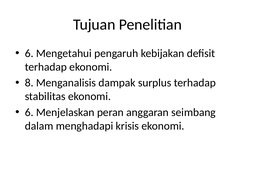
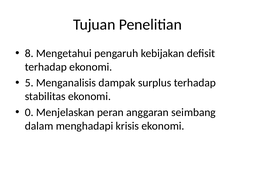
6 at (29, 53): 6 -> 8
8: 8 -> 5
6 at (29, 112): 6 -> 0
